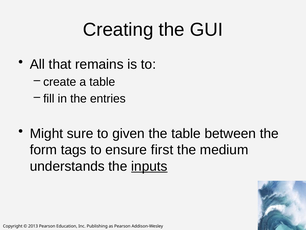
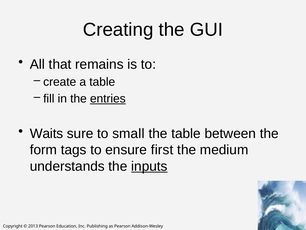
entries underline: none -> present
Might: Might -> Waits
given: given -> small
